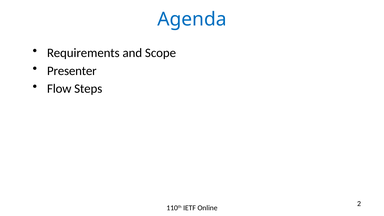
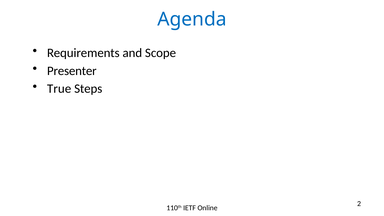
Flow: Flow -> True
